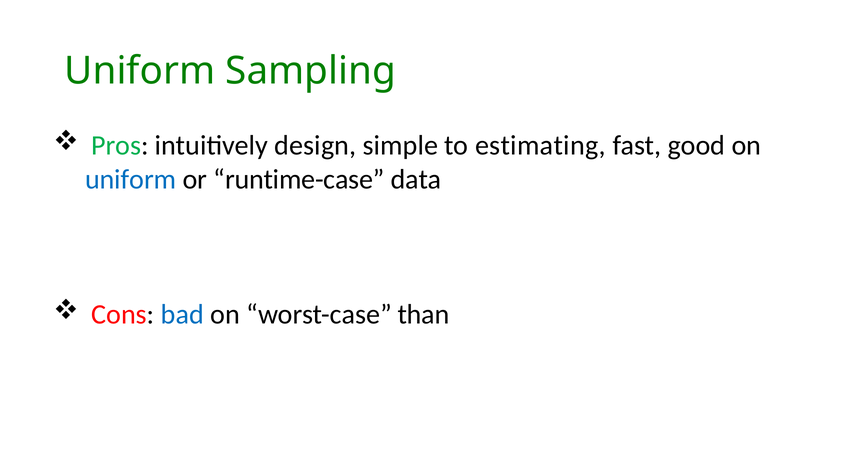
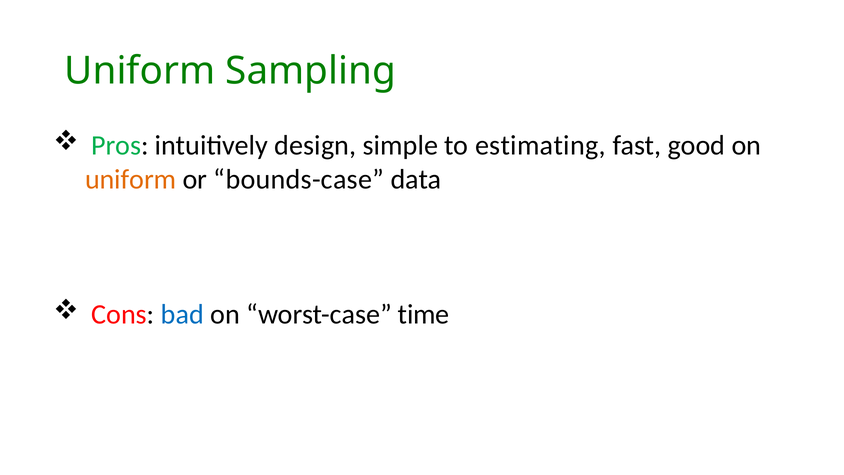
uniform at (131, 179) colour: blue -> orange
runtime-case: runtime-case -> bounds-case
than: than -> time
